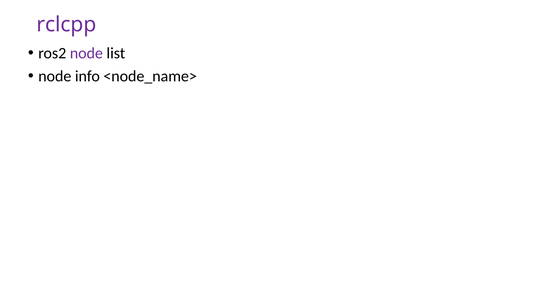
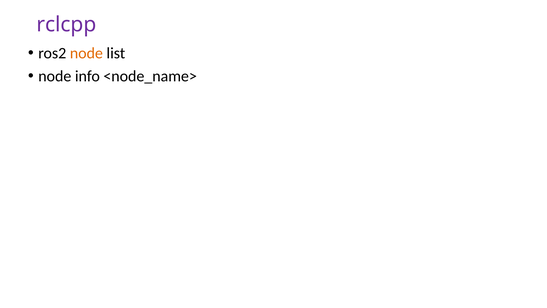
node at (86, 53) colour: purple -> orange
